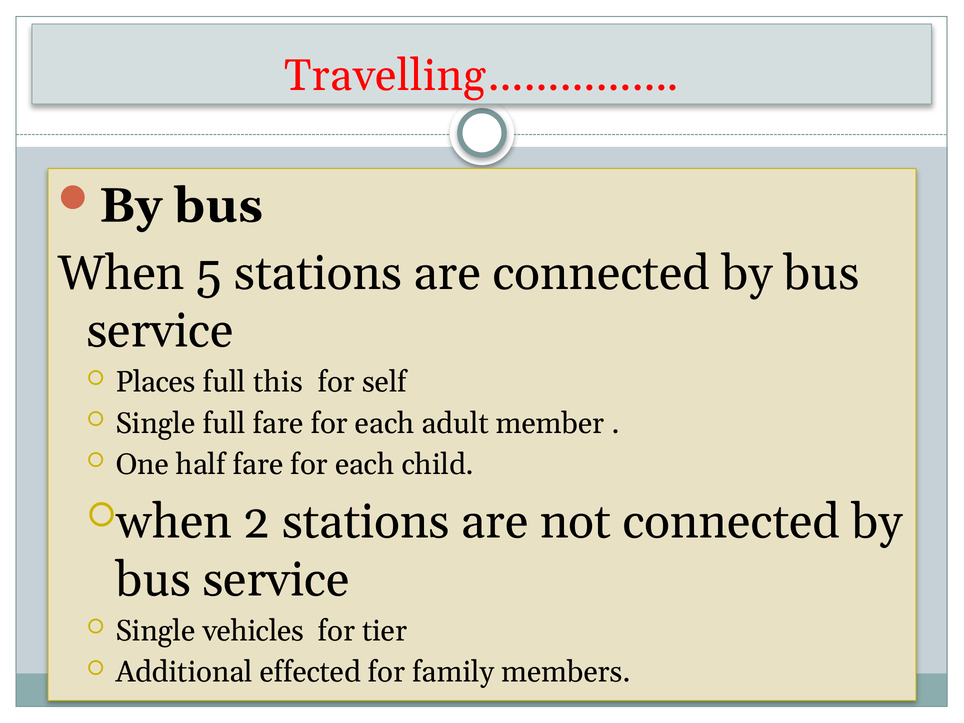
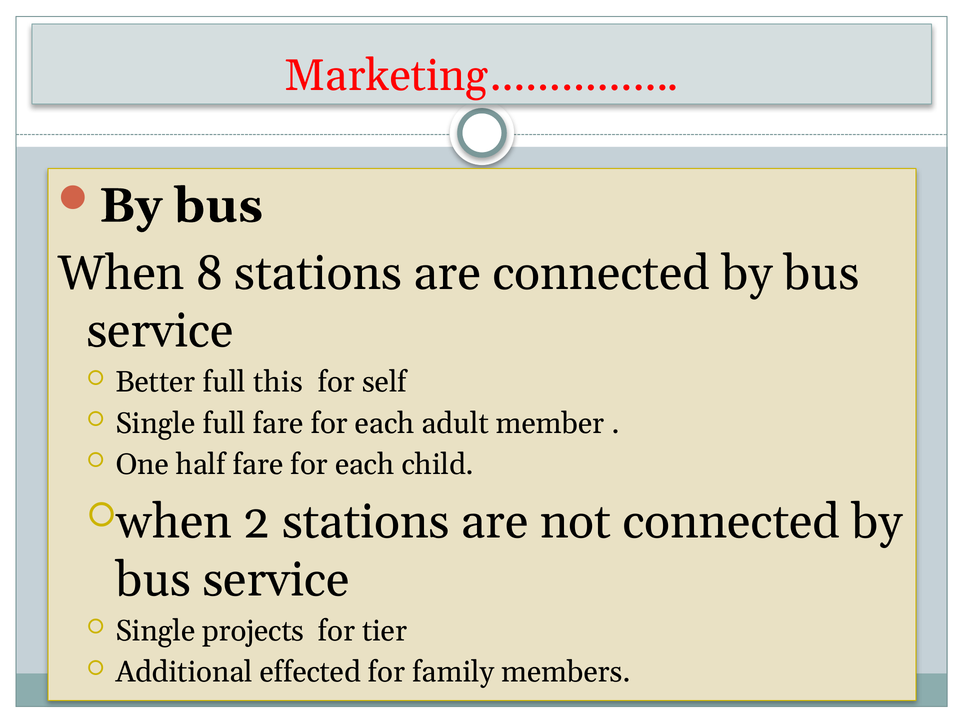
Travelling……………: Travelling…………… -> Marketing……………
5: 5 -> 8
Places: Places -> Better
vehicles: vehicles -> projects
